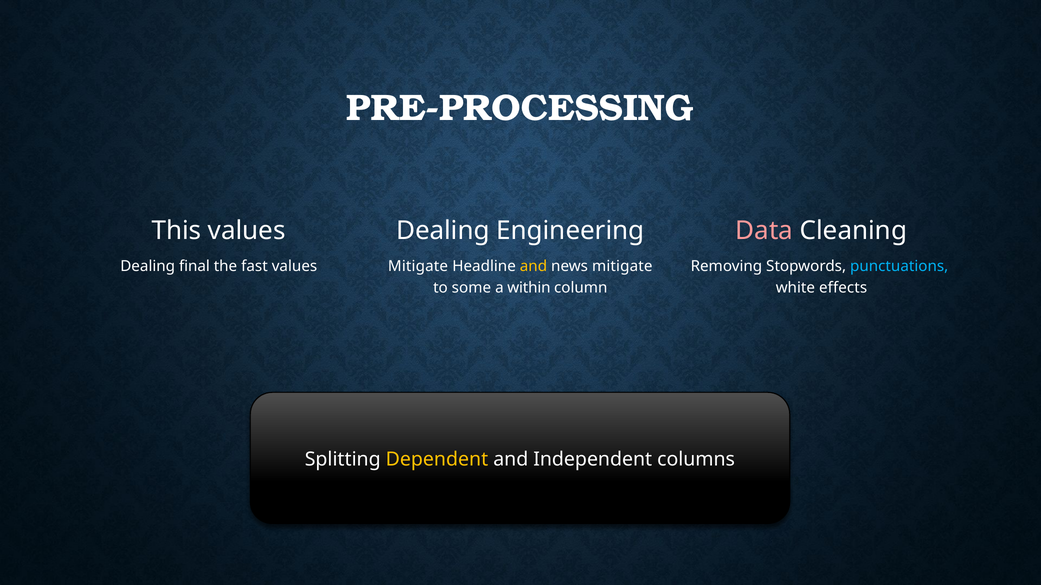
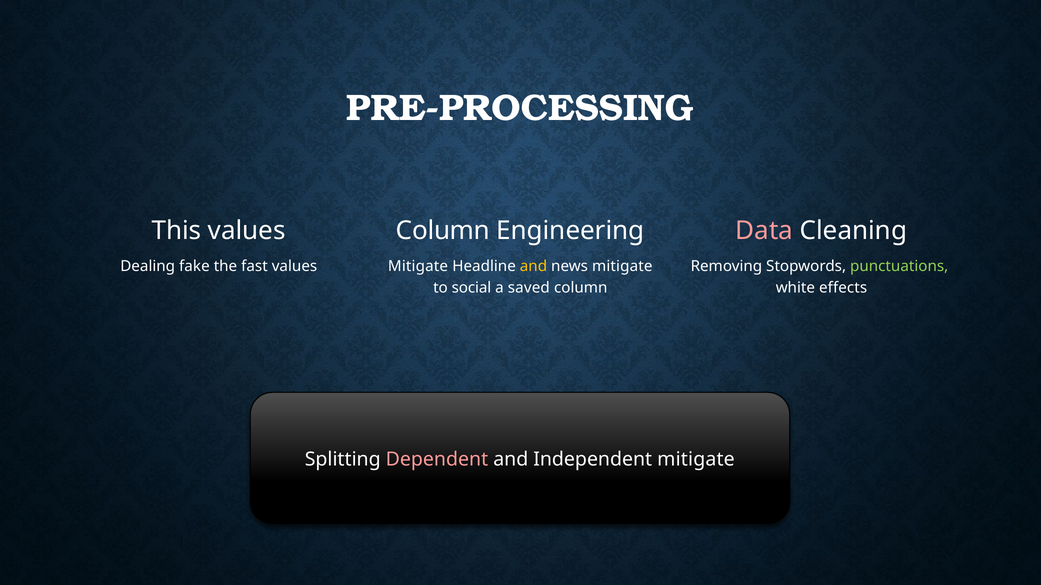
Dealing at (443, 231): Dealing -> Column
final: final -> fake
punctuations colour: light blue -> light green
some: some -> social
within: within -> saved
Dependent colour: yellow -> pink
Independent columns: columns -> mitigate
